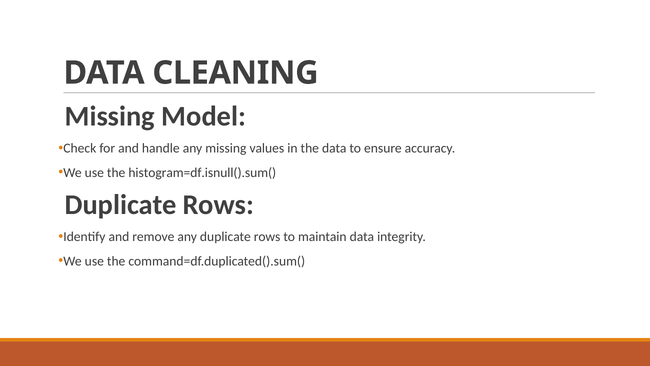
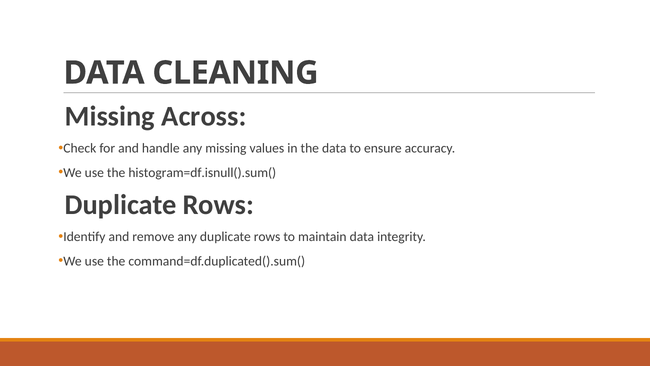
Model: Model -> Across
